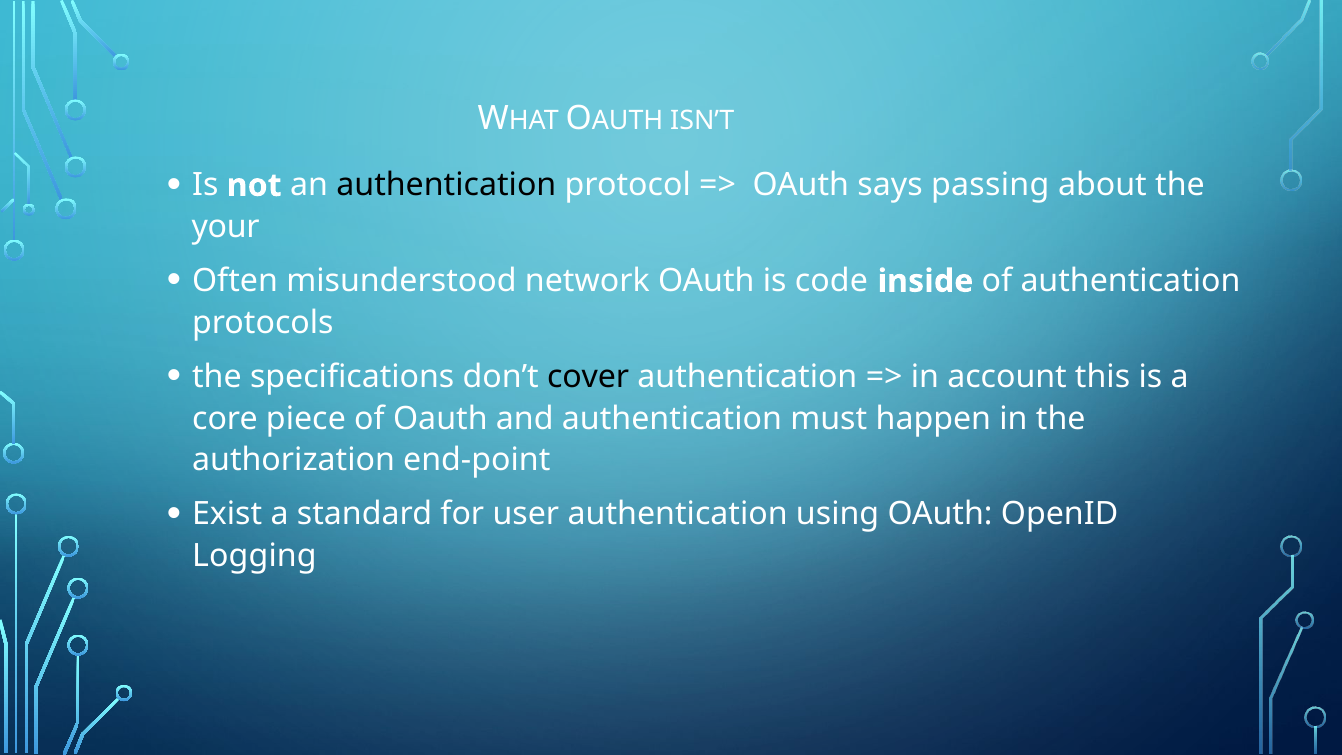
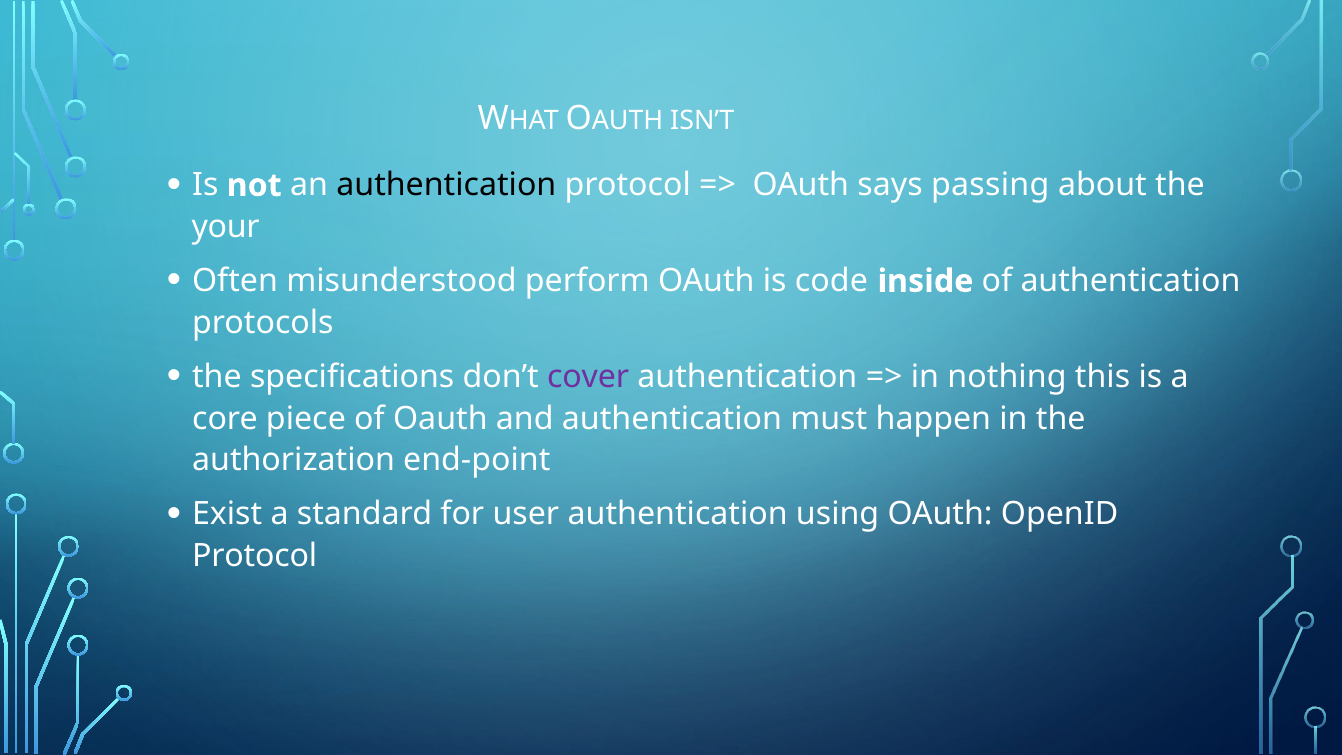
network: network -> perform
cover colour: black -> purple
account: account -> nothing
Logging at (254, 556): Logging -> Protocol
